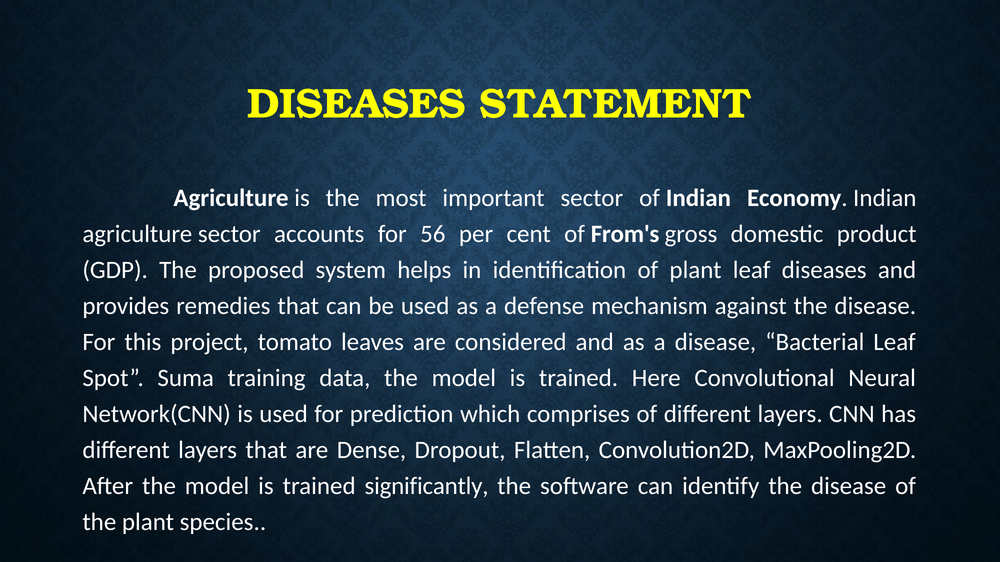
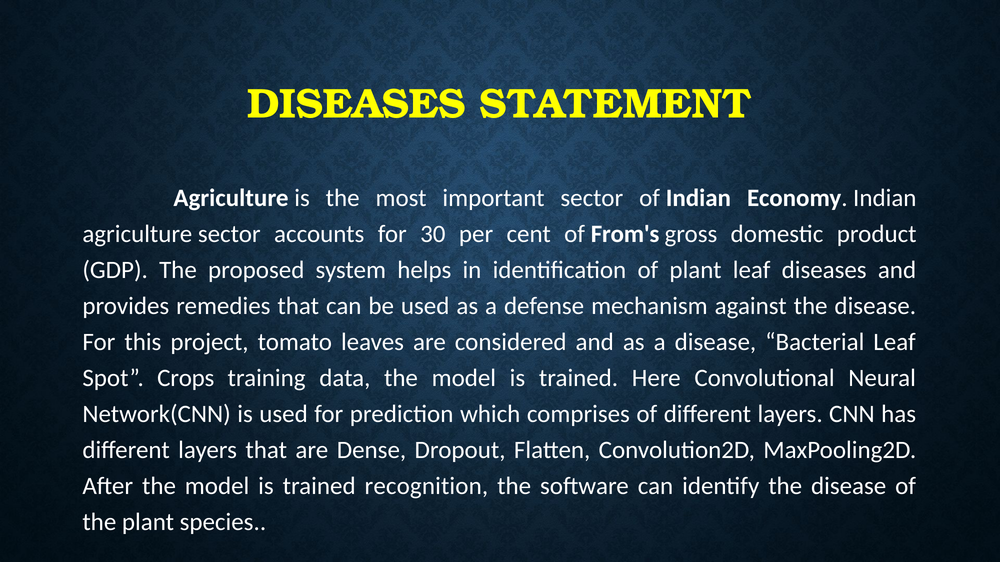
56: 56 -> 30
Suma: Suma -> Crops
significantly: significantly -> recognition
